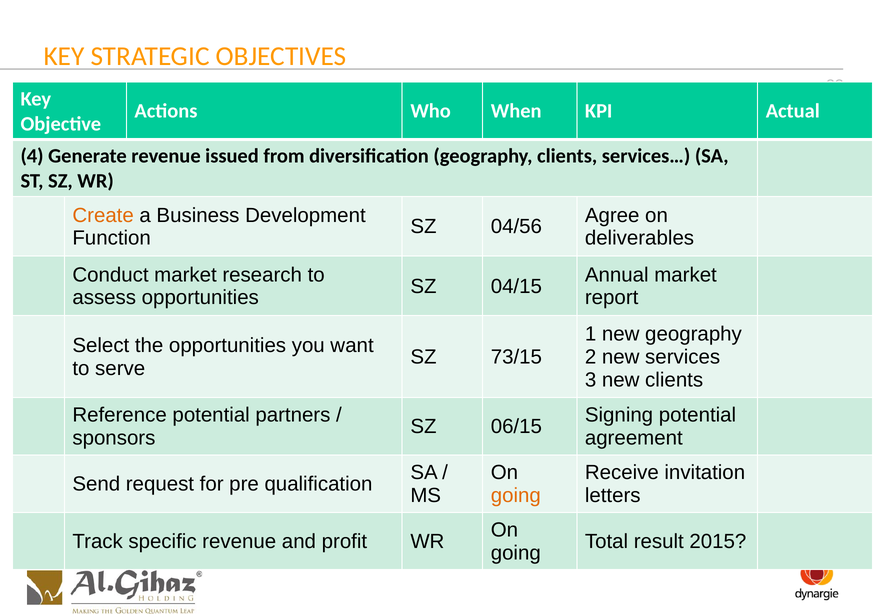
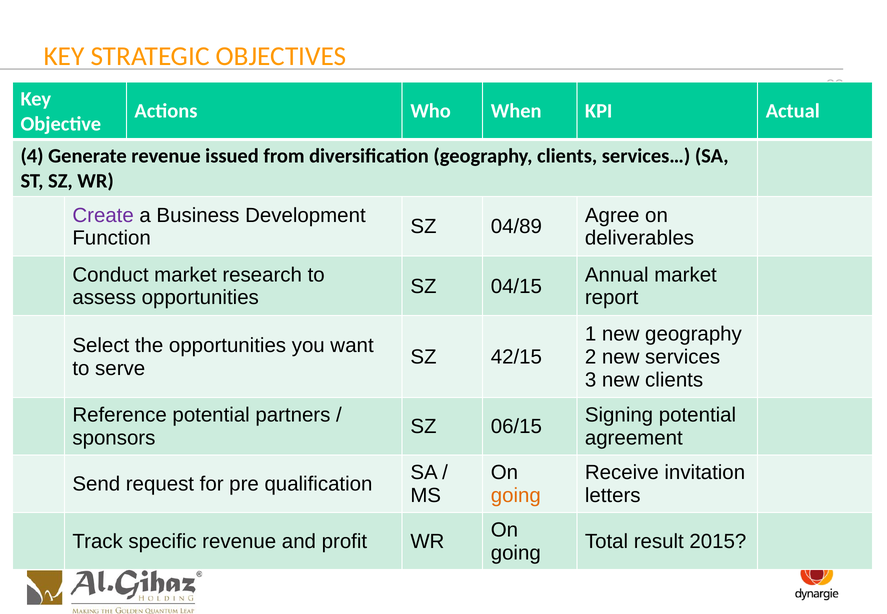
Create colour: orange -> purple
04/56: 04/56 -> 04/89
73/15: 73/15 -> 42/15
